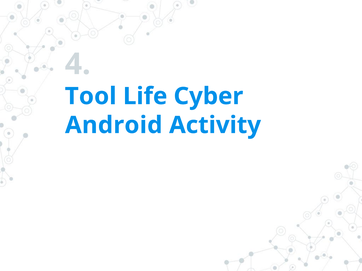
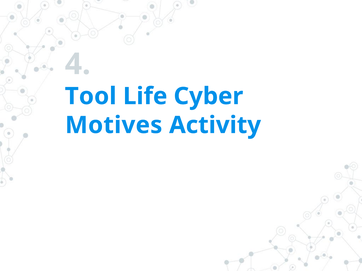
Android: Android -> Motives
